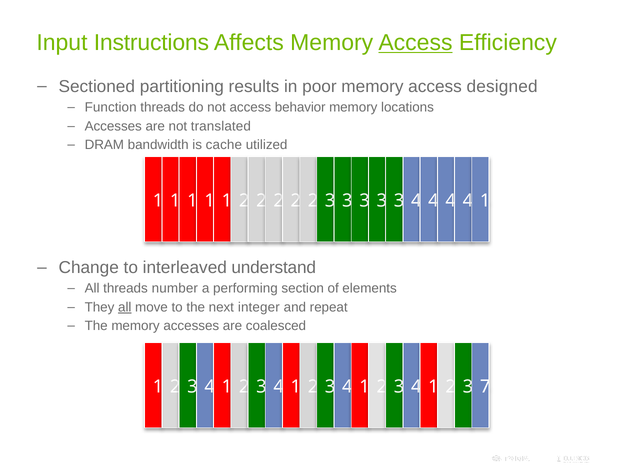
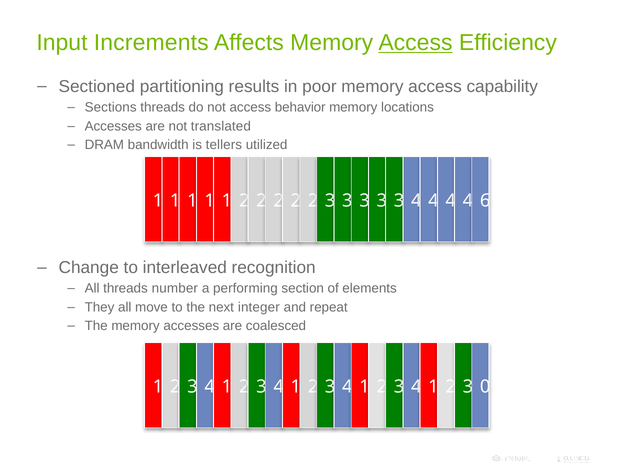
Instructions: Instructions -> Increments
designed: designed -> capability
Function: Function -> Sections
cache: cache -> tellers
1 at (485, 201): 1 -> 6
understand: understand -> recognition
all at (125, 307) underline: present -> none
7: 7 -> 0
